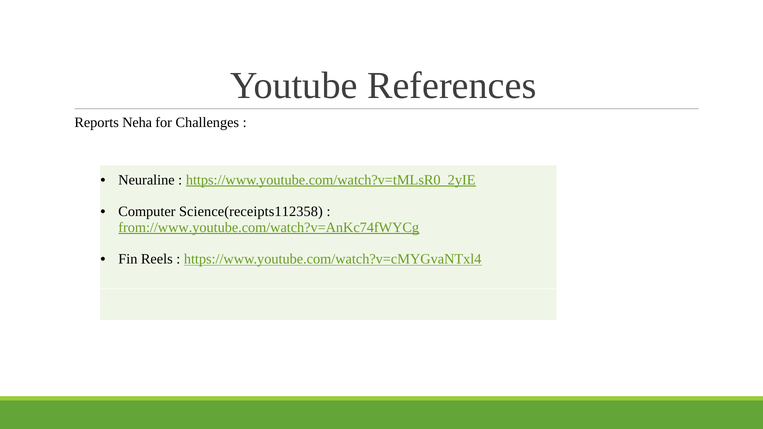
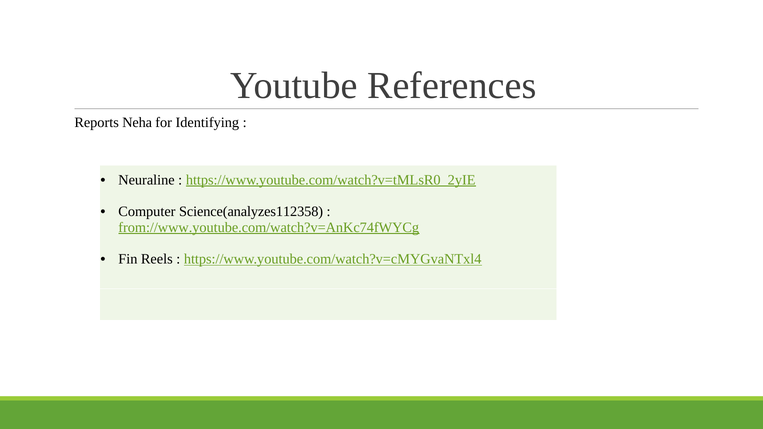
Challenges: Challenges -> Identifying
Science(receipts112358: Science(receipts112358 -> Science(analyzes112358
